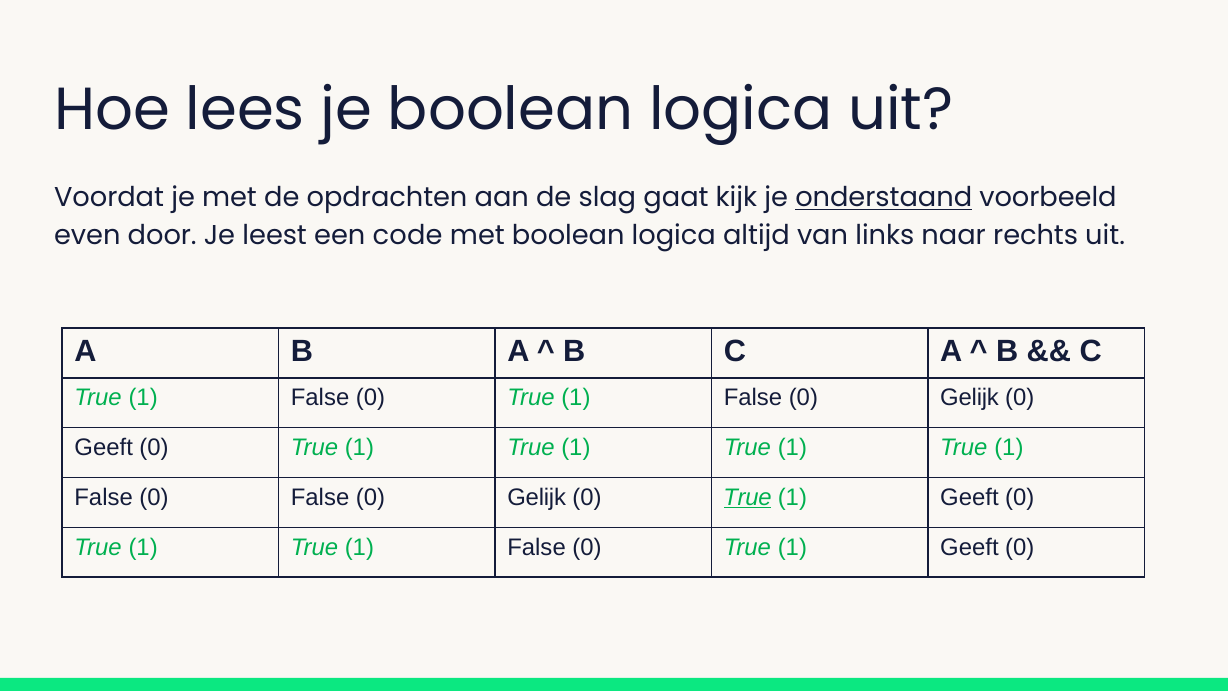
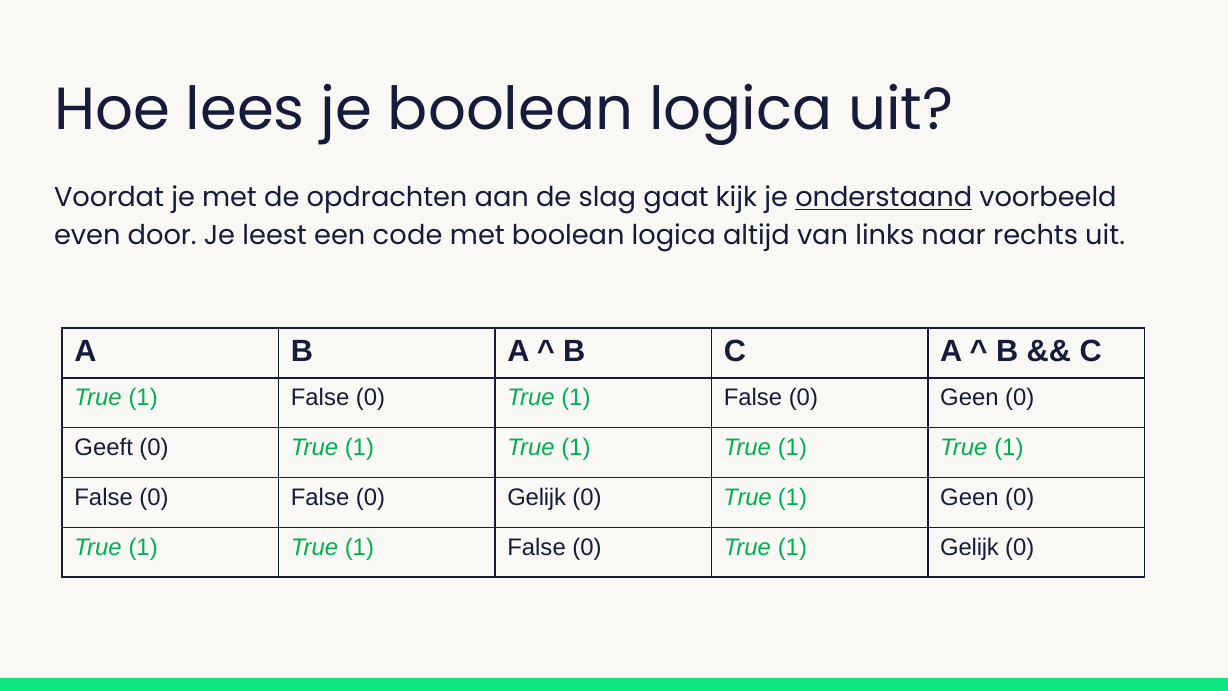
1 False 0 Gelijk: Gelijk -> Geen
True at (748, 497) underline: present -> none
Geeft at (969, 497): Geeft -> Geen
Geeft at (969, 547): Geeft -> Gelijk
